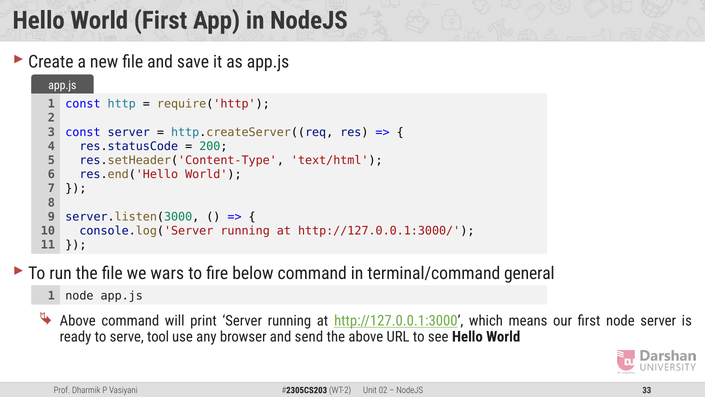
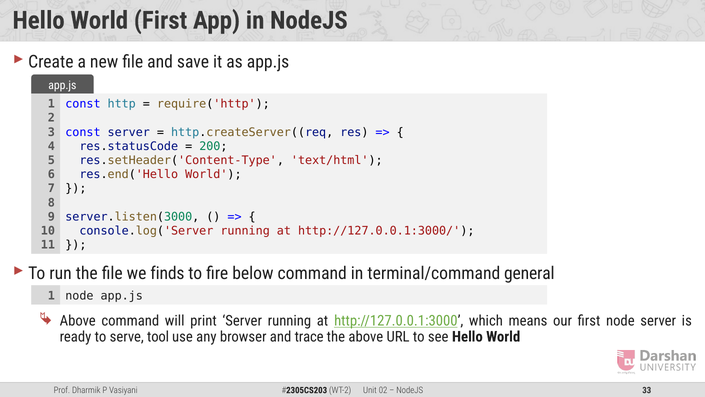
wars: wars -> finds
send: send -> trace
